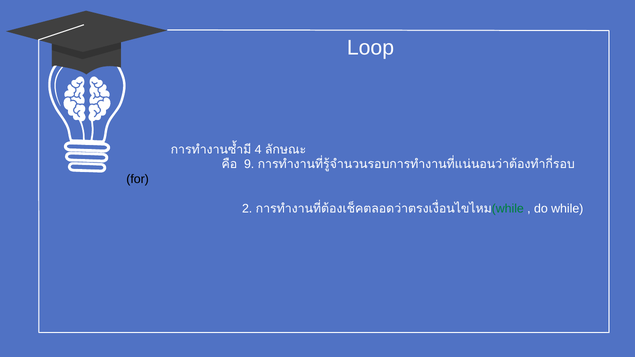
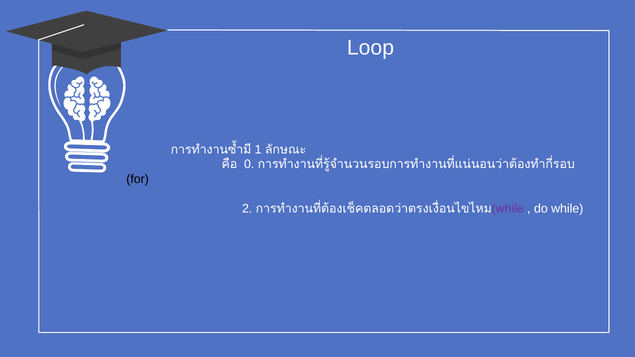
4: 4 -> 1
9: 9 -> 0
while at (508, 209) colour: green -> purple
